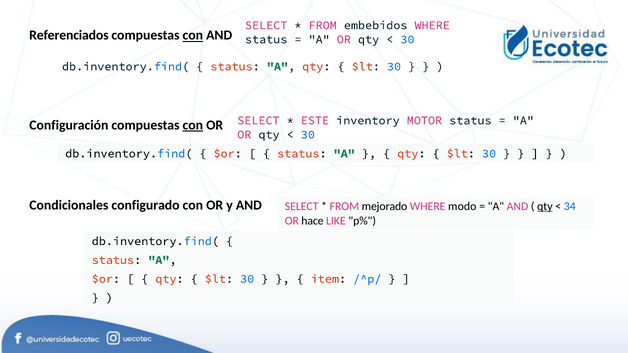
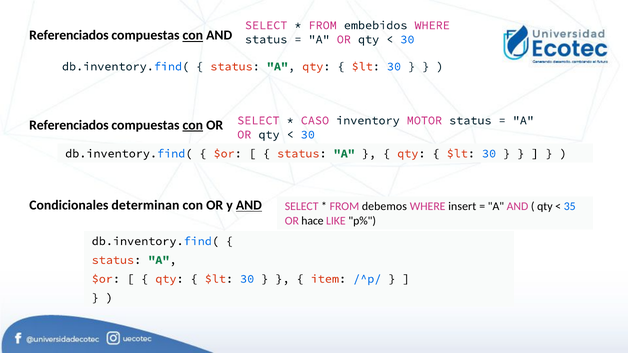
ESTE: ESTE -> CASO
Configuración at (69, 125): Configuración -> Referenciados
configurado: configurado -> determinan
AND at (249, 205) underline: none -> present
mejorado: mejorado -> debemos
modo: modo -> insert
qty at (545, 206) underline: present -> none
34: 34 -> 35
